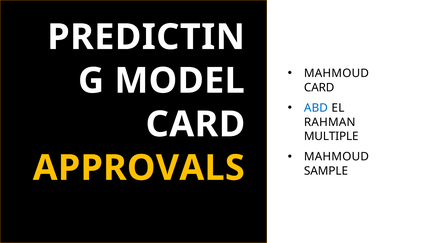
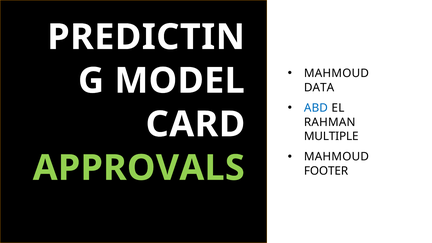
CARD at (319, 88): CARD -> DATA
APPROVALS colour: yellow -> light green
SAMPLE: SAMPLE -> FOOTER
